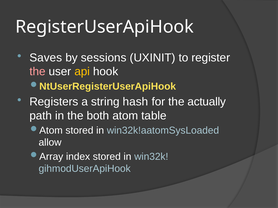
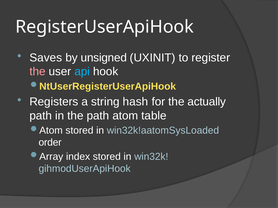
sessions: sessions -> unsigned
api colour: yellow -> light blue
the both: both -> path
allow: allow -> order
